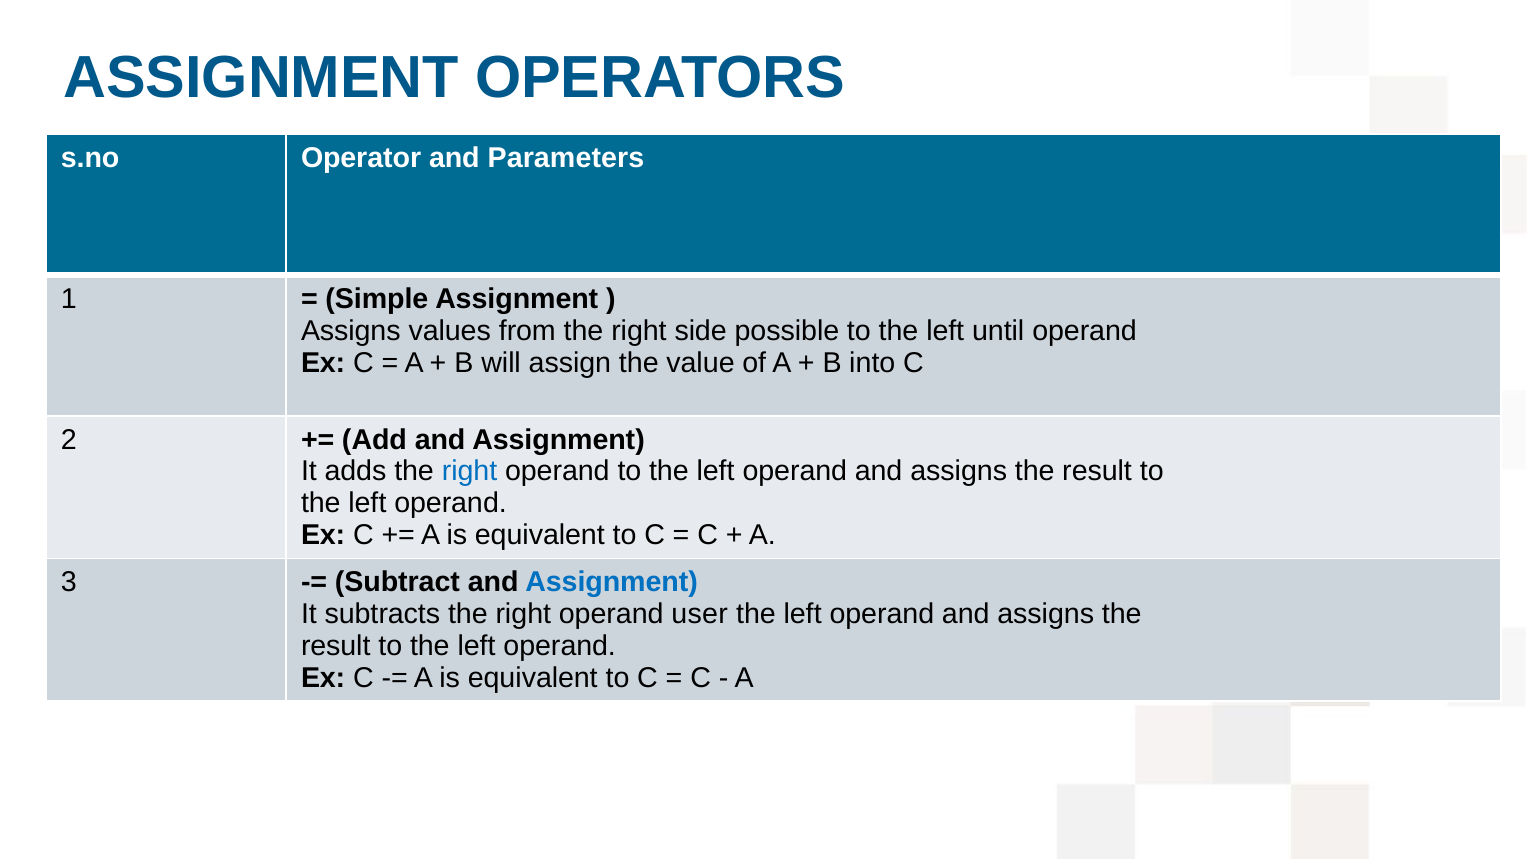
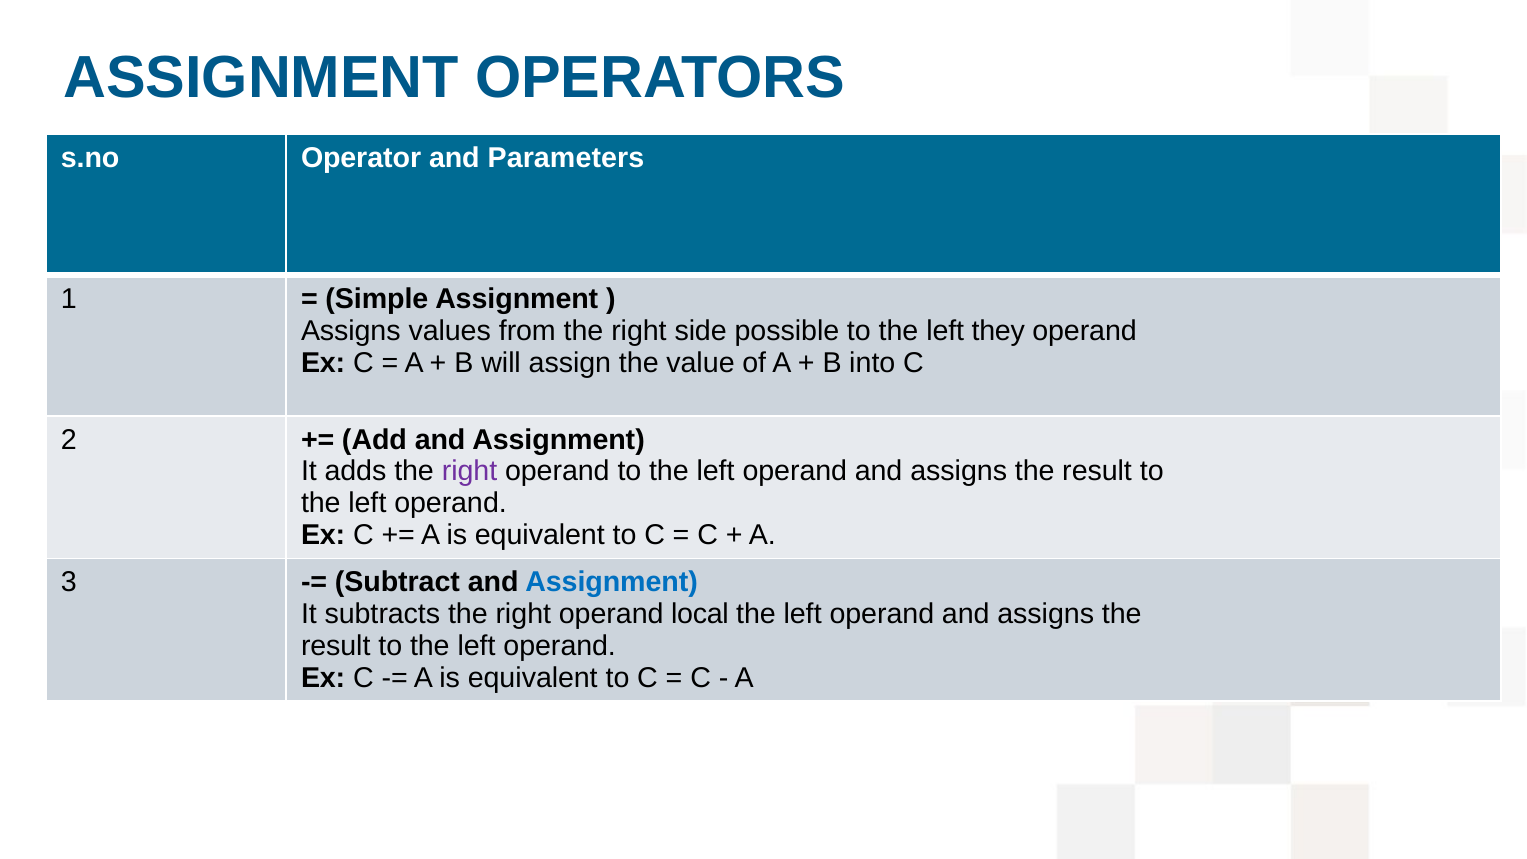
until: until -> they
right at (470, 472) colour: blue -> purple
user: user -> local
